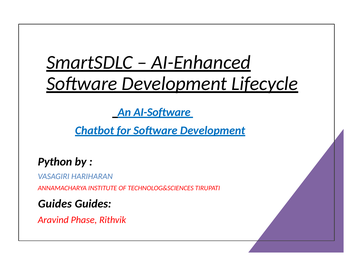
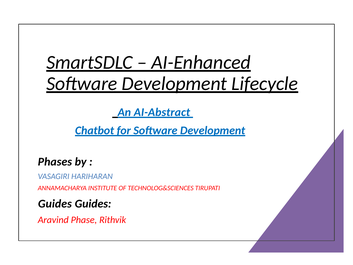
AI-Software: AI-Software -> AI-Abstract
Python: Python -> Phases
